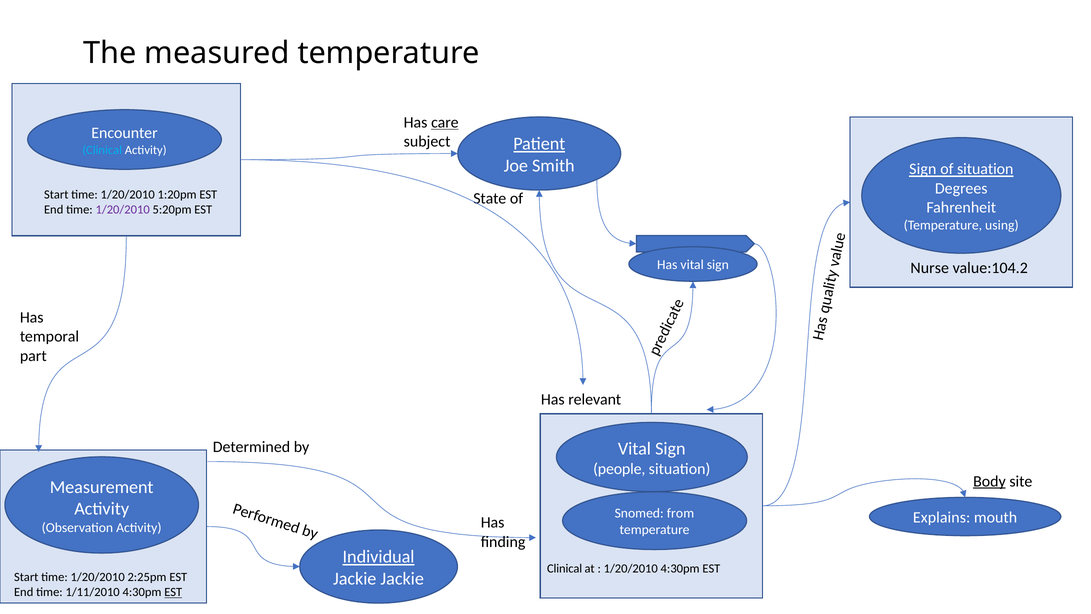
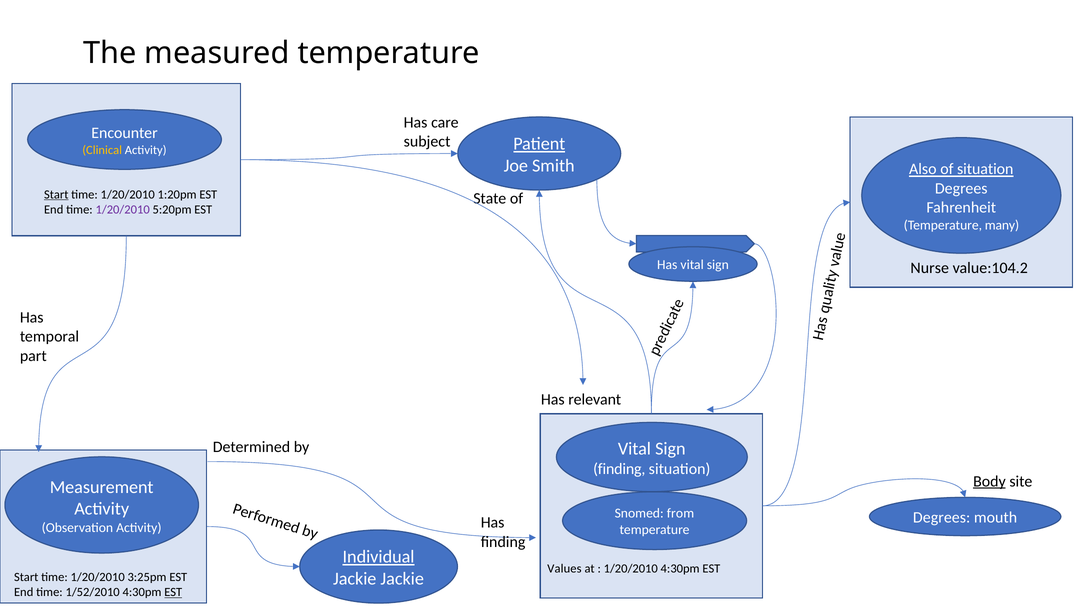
care underline: present -> none
Clinical at (102, 150) colour: light blue -> yellow
Sign at (923, 169): Sign -> Also
Start at (56, 194) underline: none -> present
using: using -> many
people at (619, 469): people -> finding
Explains at (942, 517): Explains -> Degrees
Clinical at (565, 568): Clinical -> Values
2:25pm: 2:25pm -> 3:25pm
1/11/2010: 1/11/2010 -> 1/52/2010
